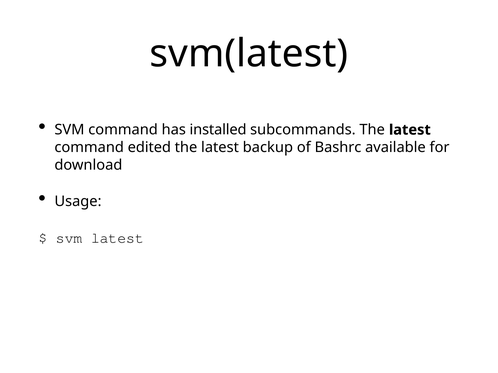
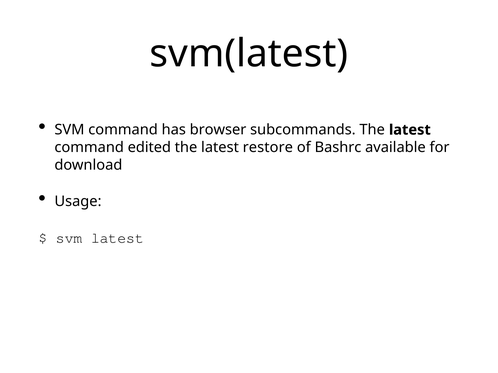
installed: installed -> browser
backup: backup -> restore
